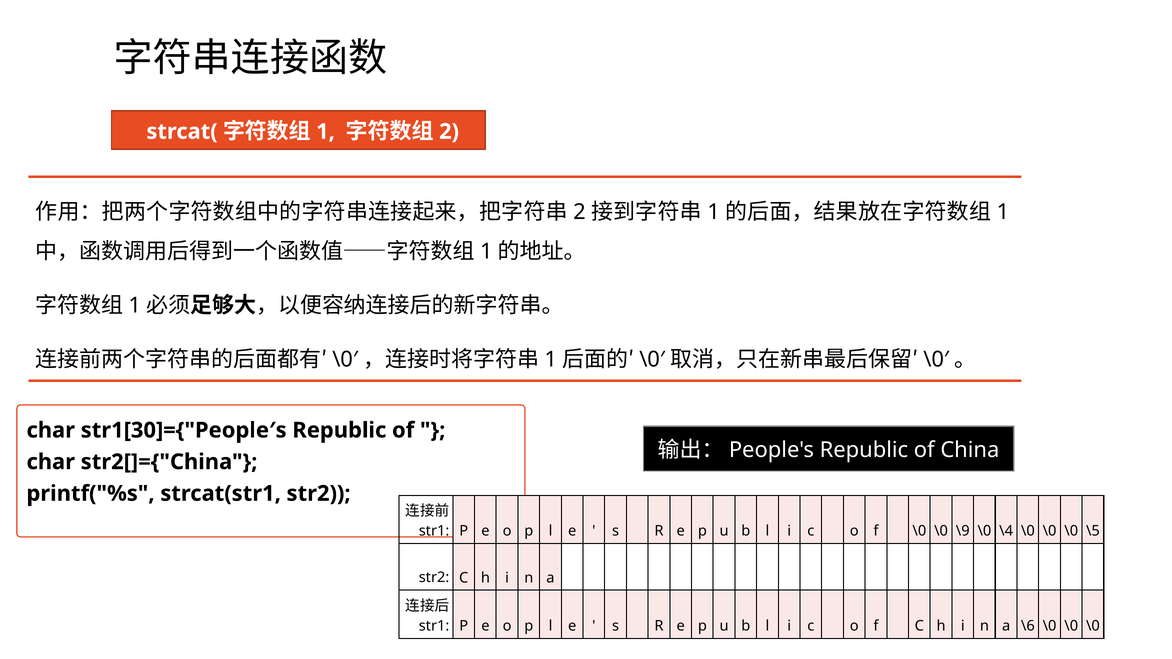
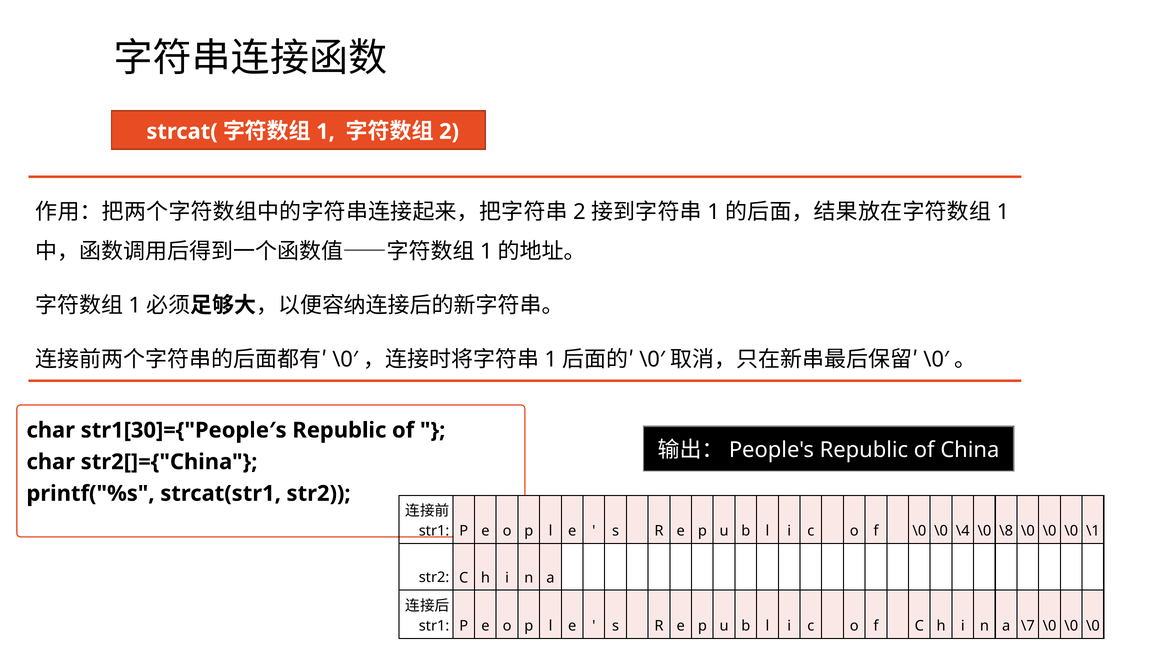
\9: \9 -> \4
\4: \4 -> \8
\5: \5 -> \1
\6: \6 -> \7
